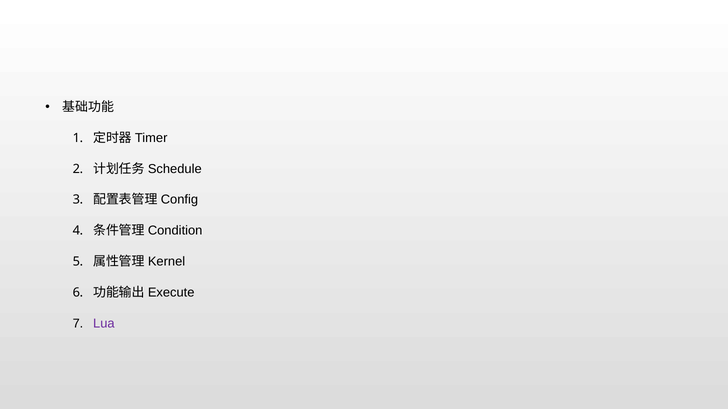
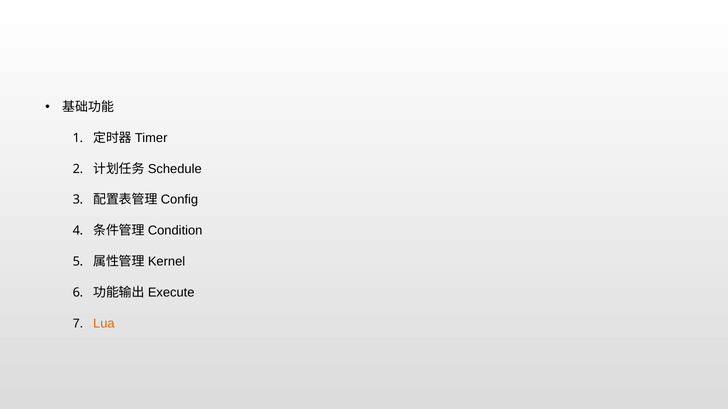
Lua colour: purple -> orange
